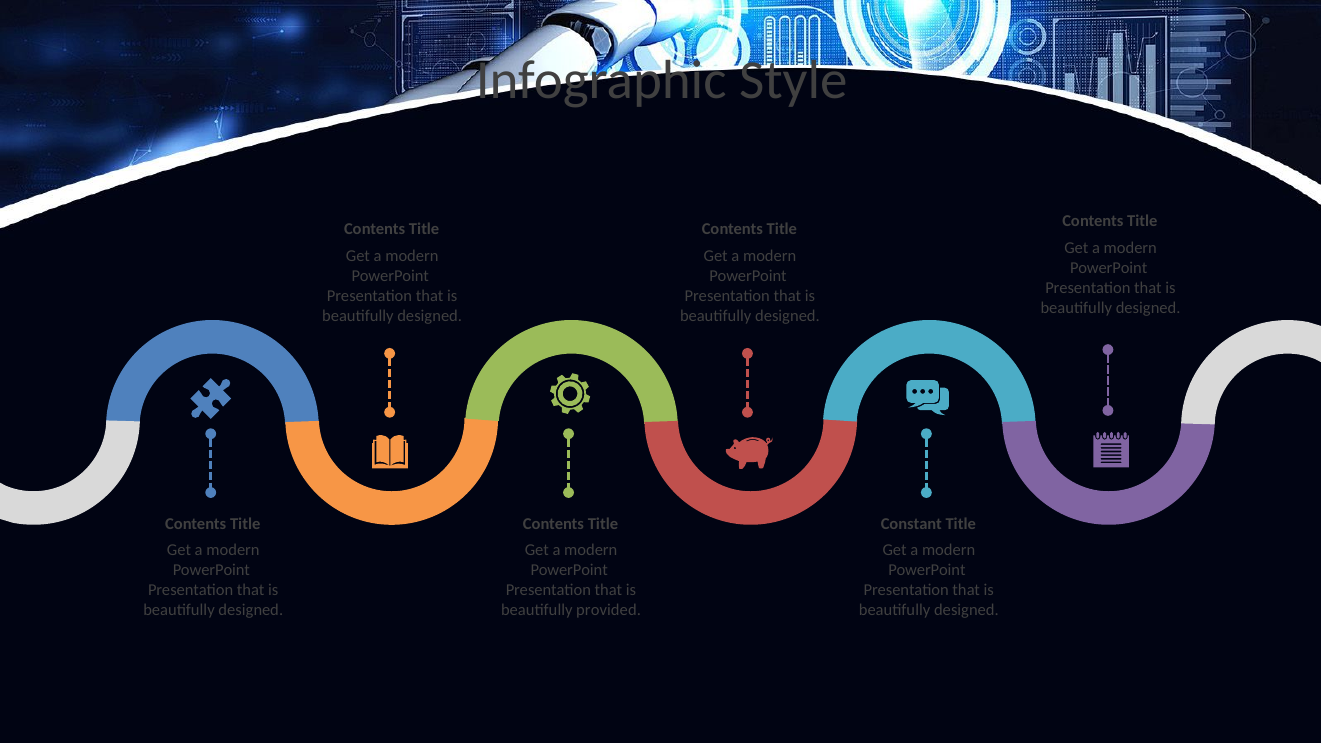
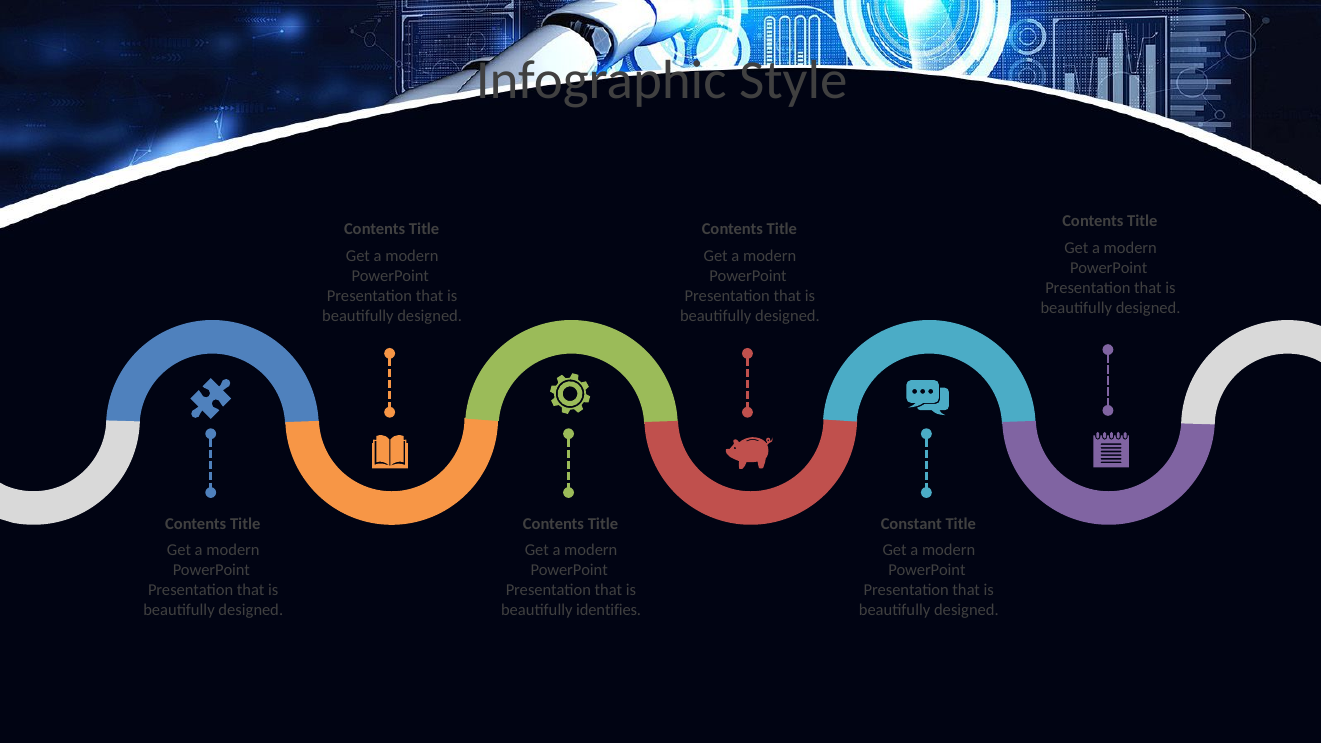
provided: provided -> identifies
